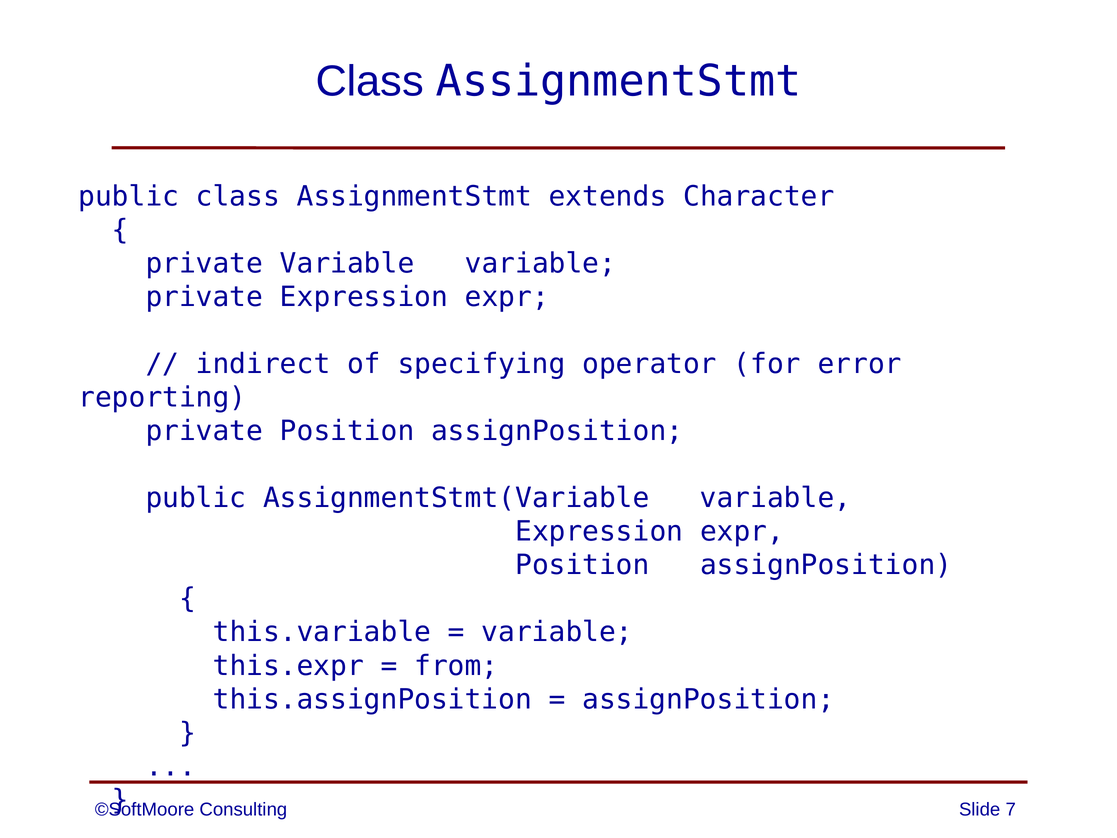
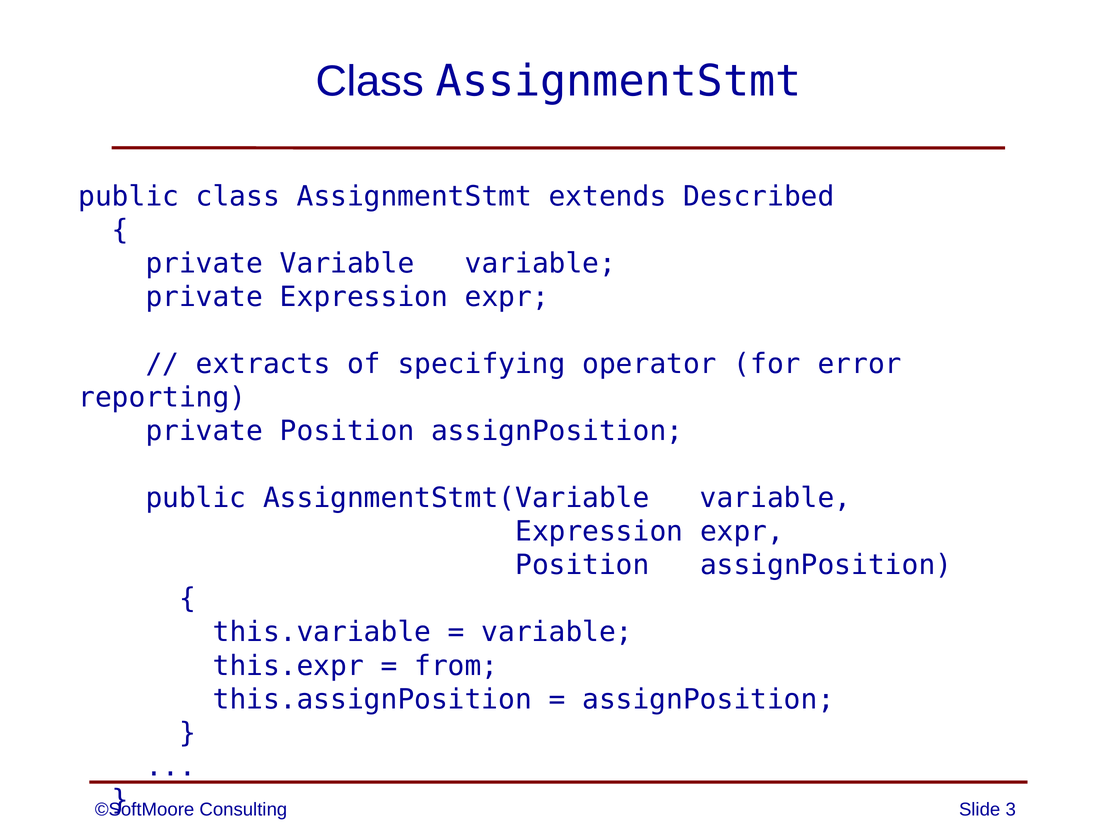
Character: Character -> Described
indirect: indirect -> extracts
7: 7 -> 3
